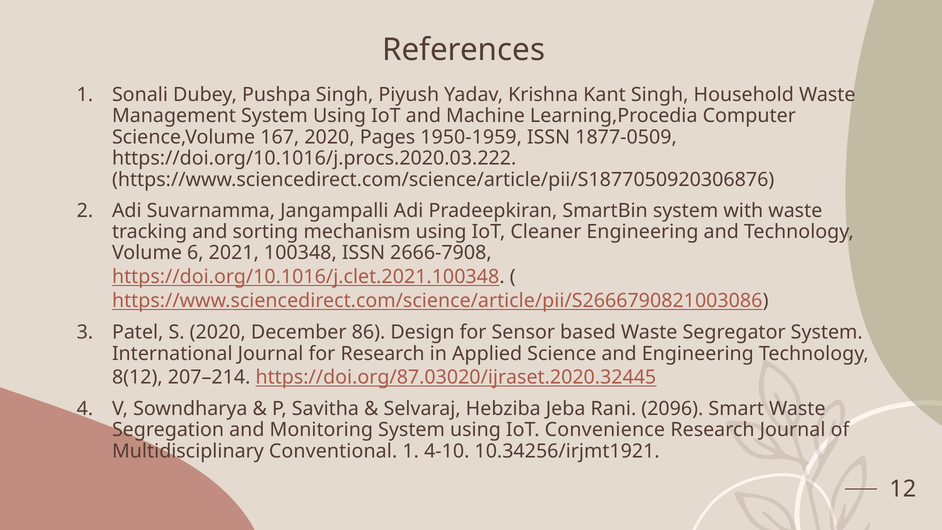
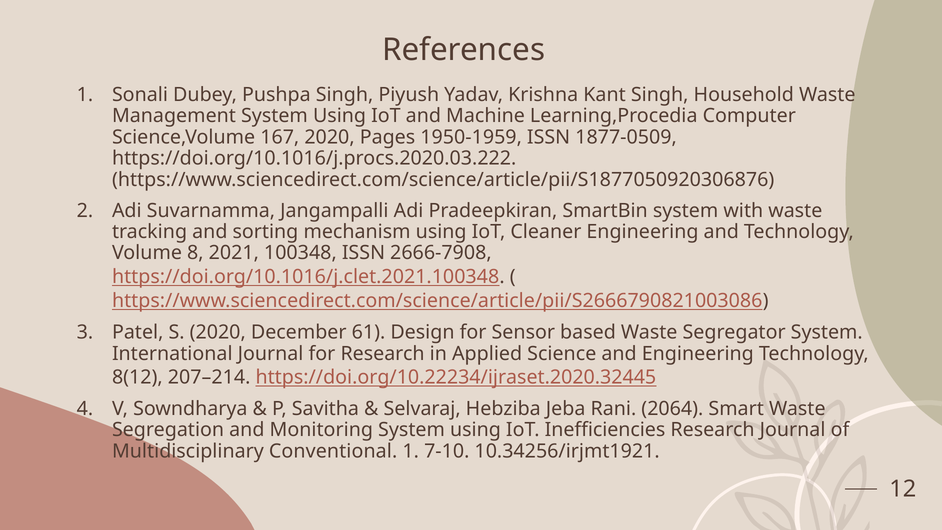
6: 6 -> 8
86: 86 -> 61
https://doi.org/87.03020/ijraset.2020.32445: https://doi.org/87.03020/ijraset.2020.32445 -> https://doi.org/10.22234/ijraset.2020.32445
2096: 2096 -> 2064
Convenience: Convenience -> Inefficiencies
4-10: 4-10 -> 7-10
